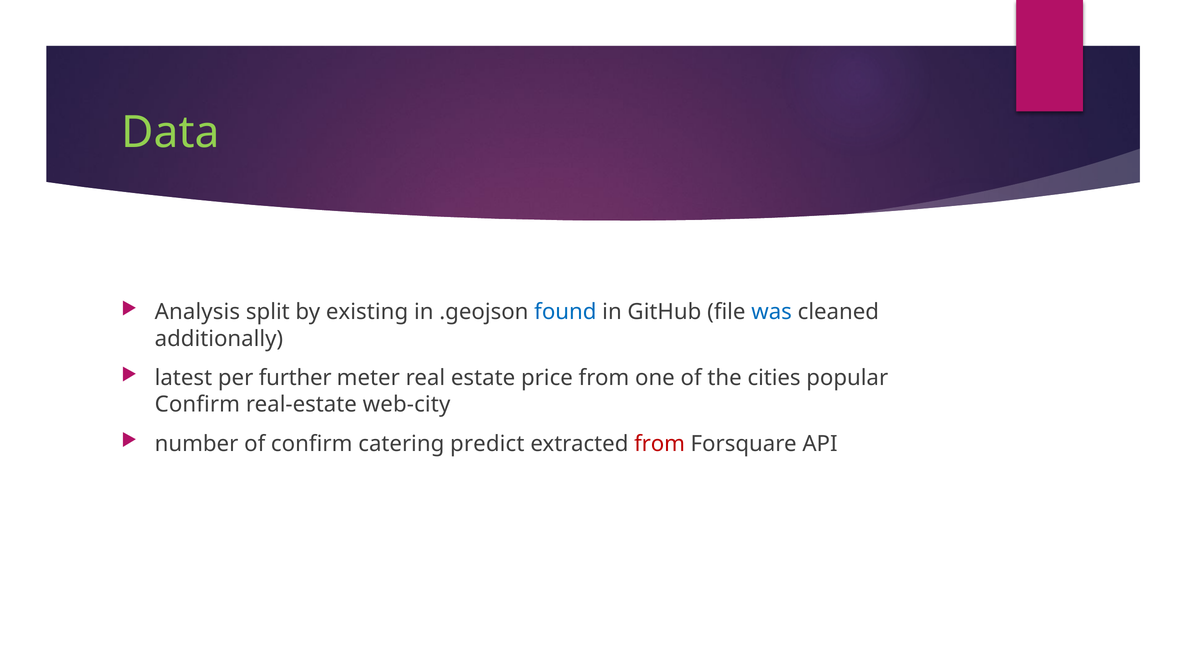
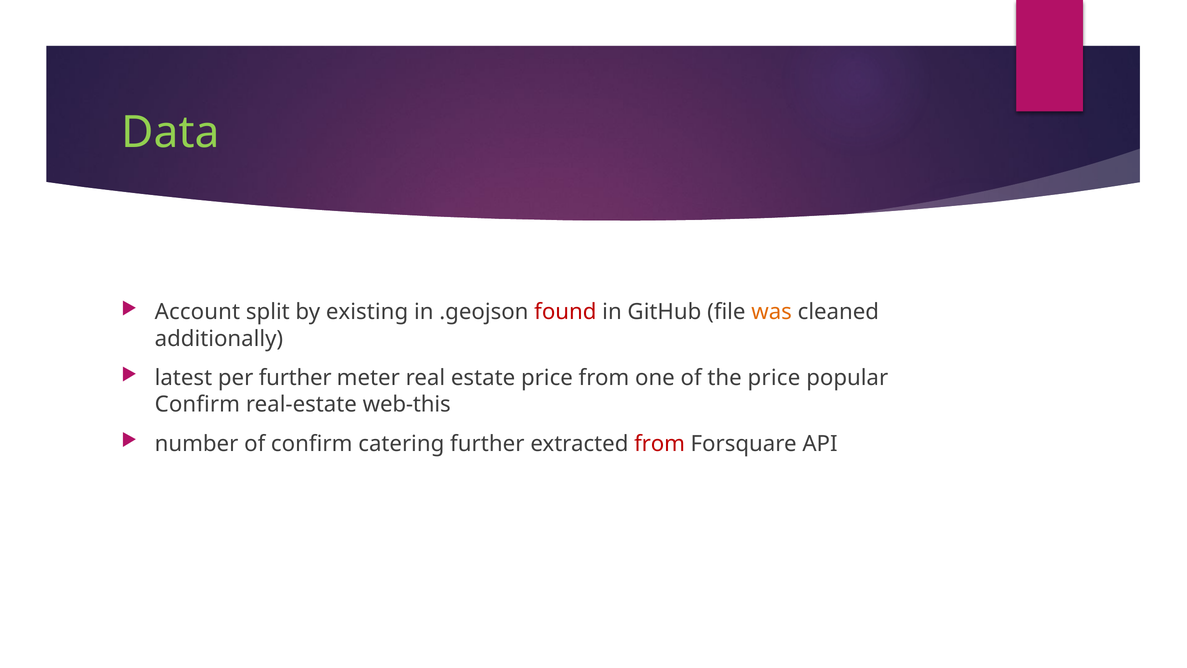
Analysis: Analysis -> Account
found colour: blue -> red
was colour: blue -> orange
the cities: cities -> price
web-city: web-city -> web-this
catering predict: predict -> further
